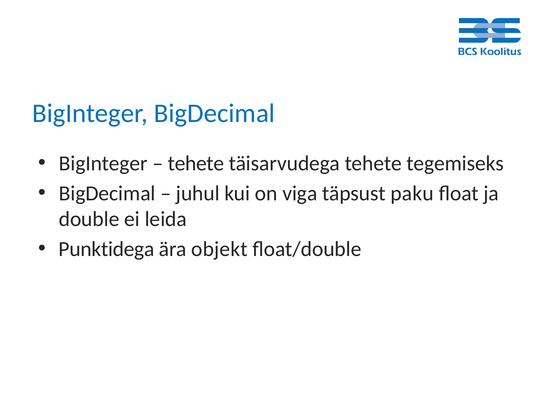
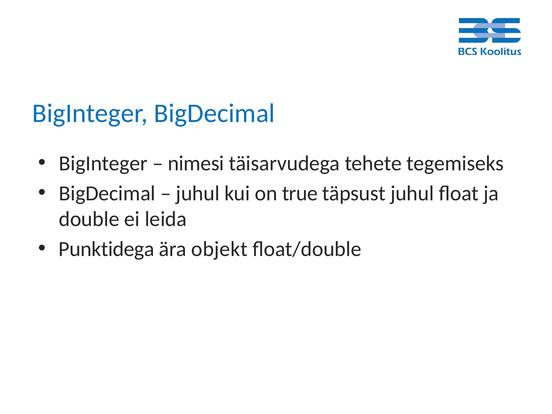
tehete at (196, 163): tehete -> nimesi
viga: viga -> true
täpsust paku: paku -> juhul
